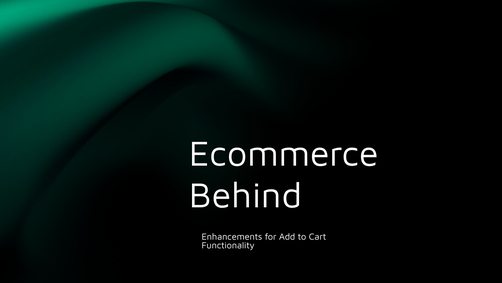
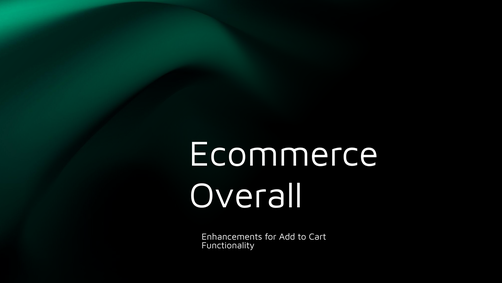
Behind: Behind -> Overall
